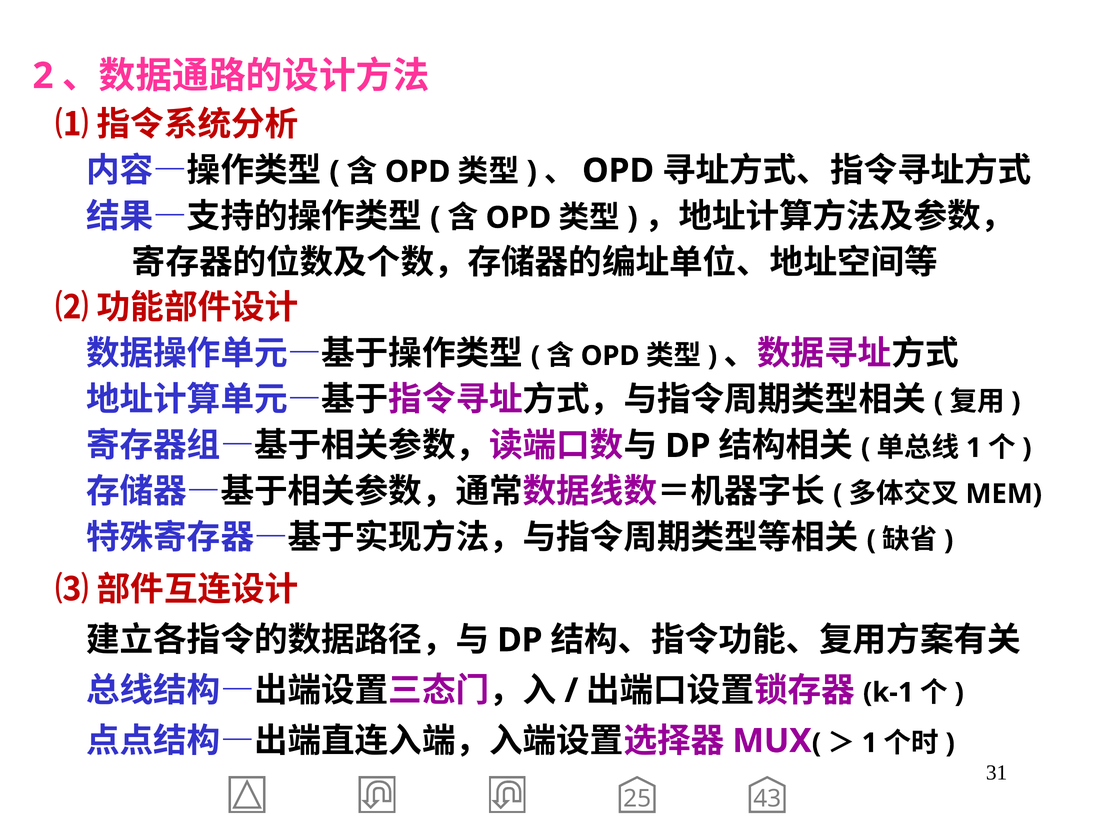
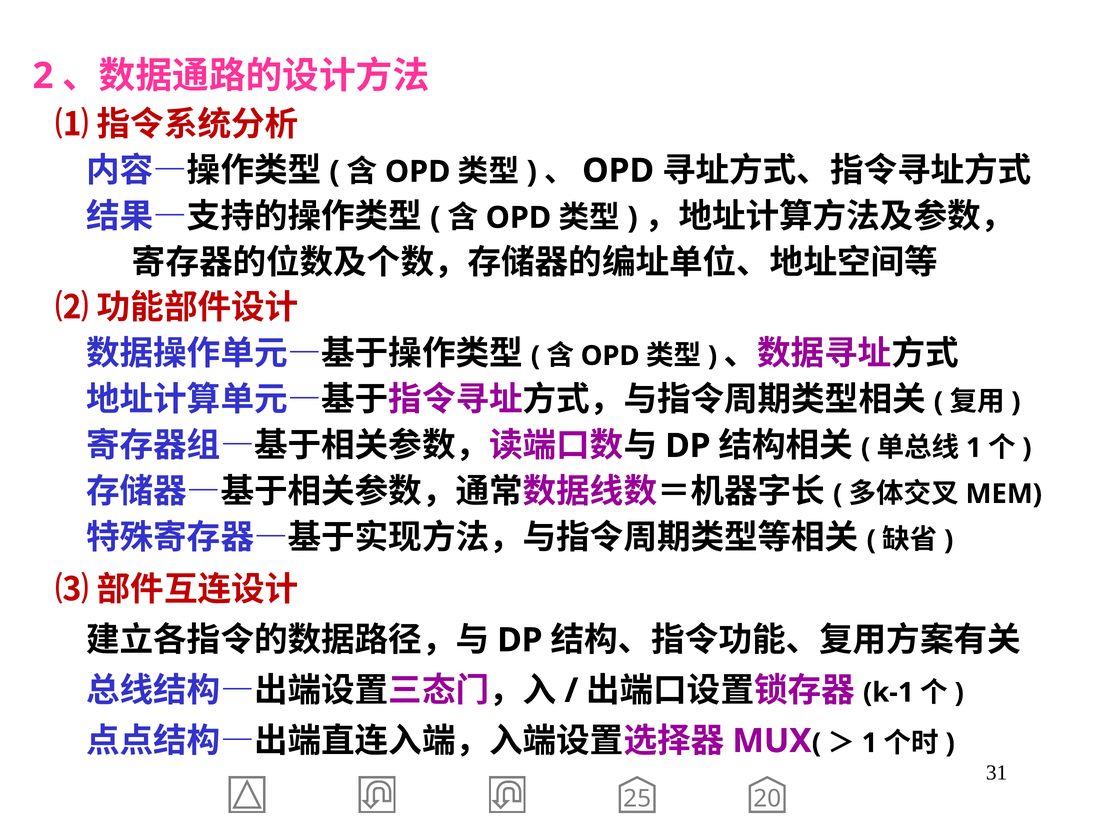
43: 43 -> 20
